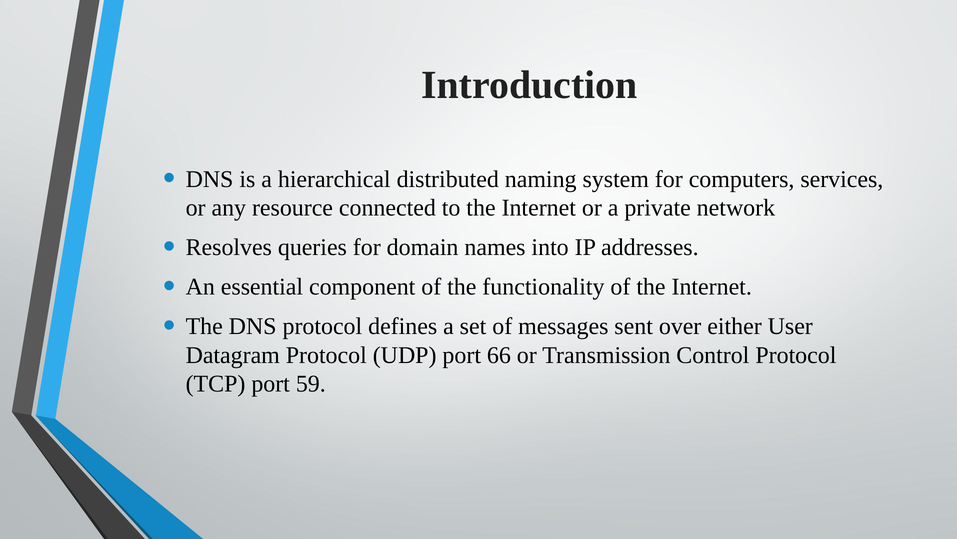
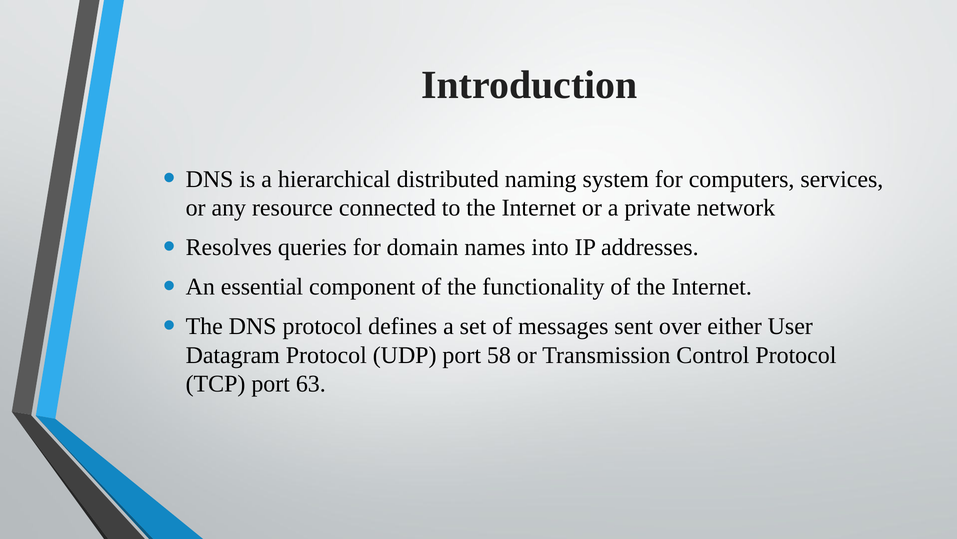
66: 66 -> 58
59: 59 -> 63
